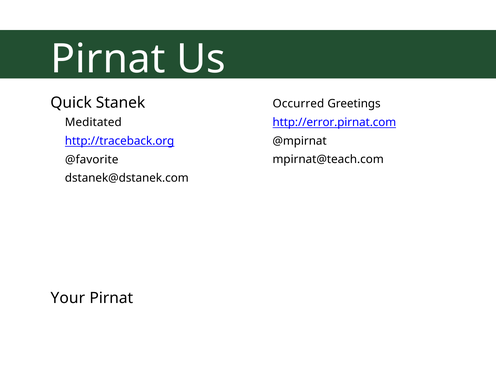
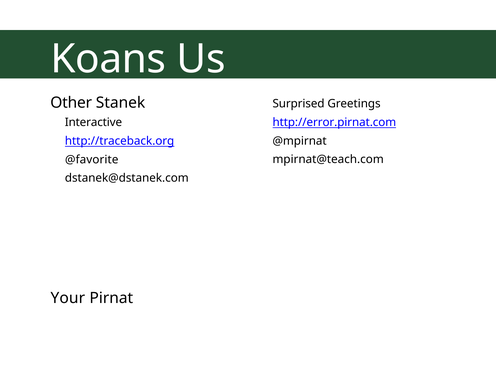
Pirnat at (108, 59): Pirnat -> Koans
Quick: Quick -> Other
Occurred: Occurred -> Surprised
Meditated: Meditated -> Interactive
